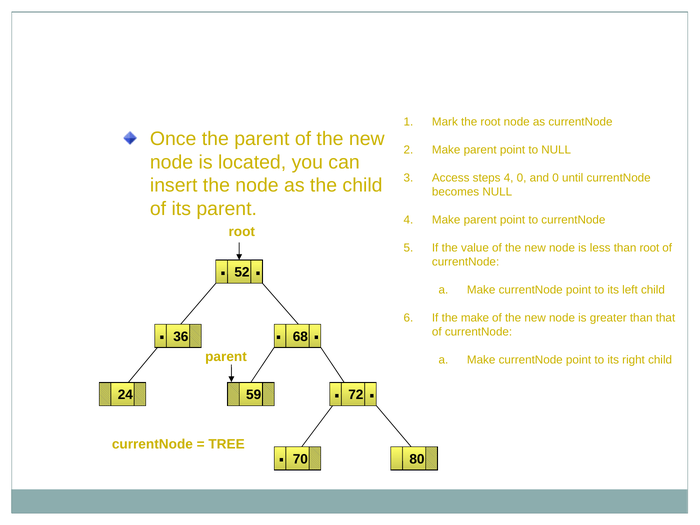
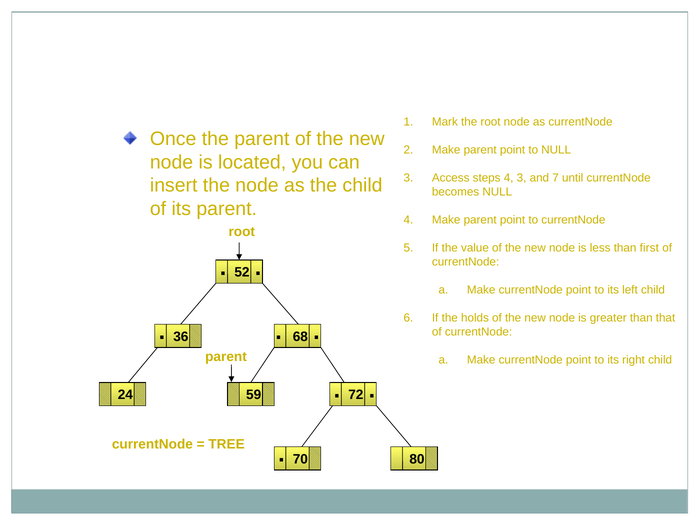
4 0: 0 -> 3
and 0: 0 -> 7
than root: root -> first
the make: make -> holds
